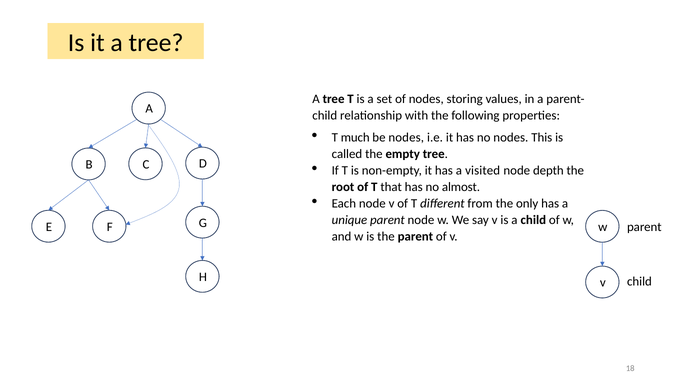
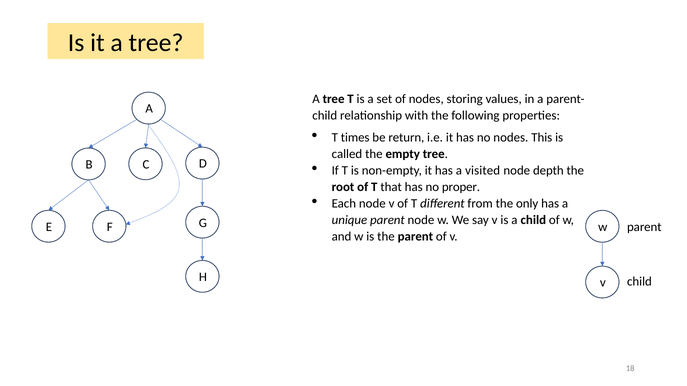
much: much -> times
be nodes: nodes -> return
almost: almost -> proper
